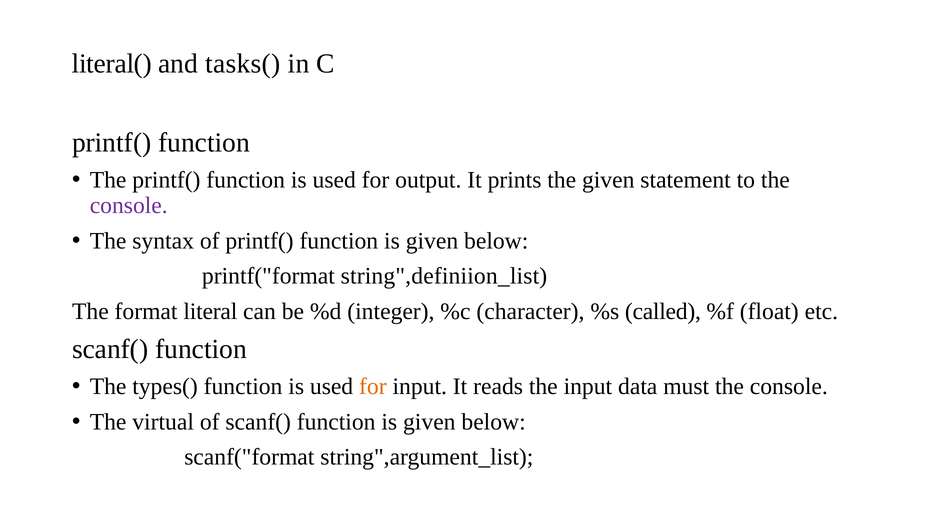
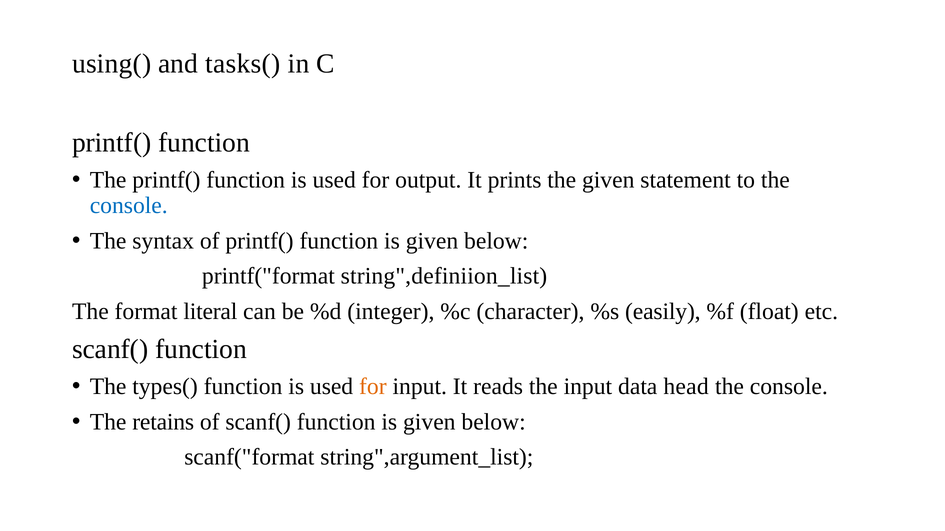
literal(: literal( -> using(
console at (129, 206) colour: purple -> blue
called: called -> easily
must: must -> head
virtual: virtual -> retains
